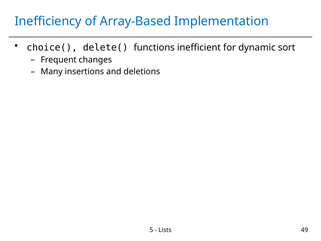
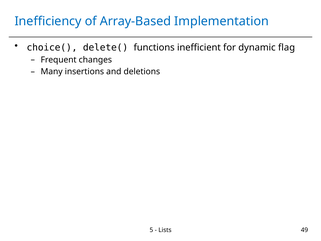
sort: sort -> flag
